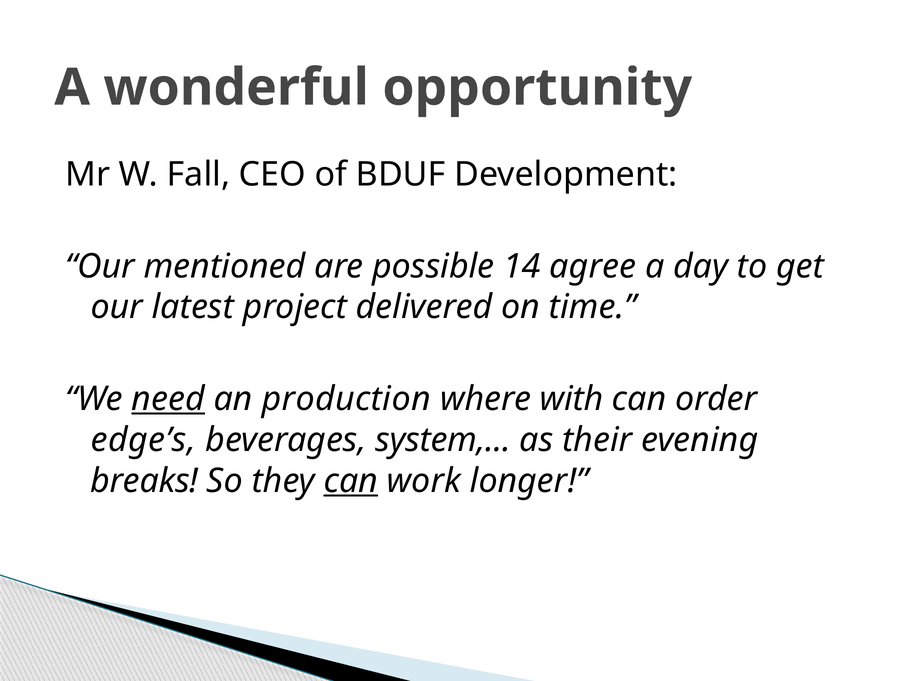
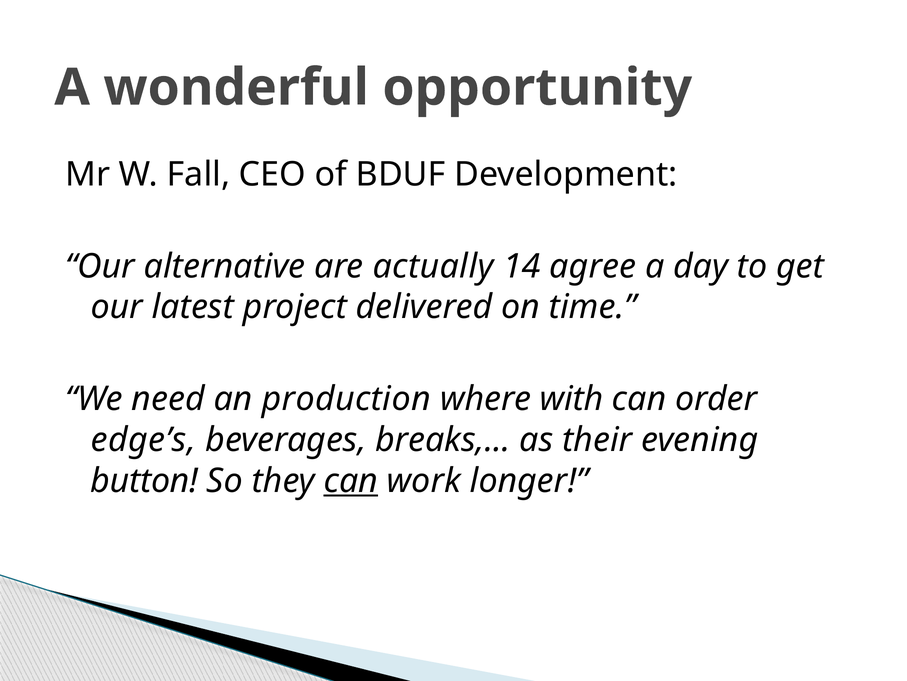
mentioned: mentioned -> alternative
possible: possible -> actually
need underline: present -> none
system: system -> breaks
breaks: breaks -> button
